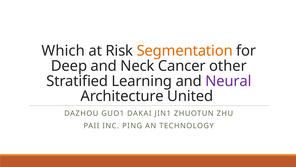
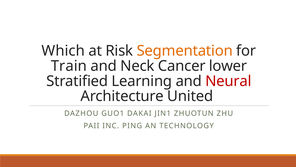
Deep: Deep -> Train
other: other -> lower
Neural colour: purple -> red
